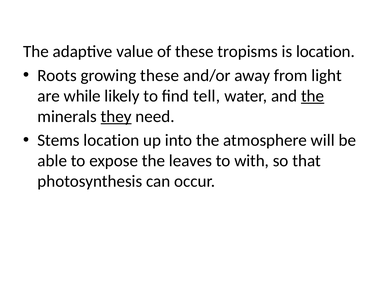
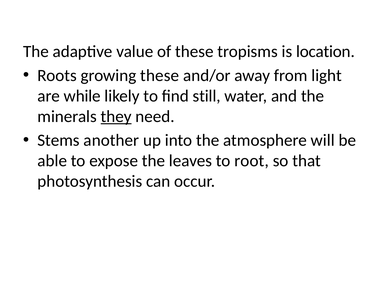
tell: tell -> still
the at (313, 96) underline: present -> none
Stems location: location -> another
with: with -> root
